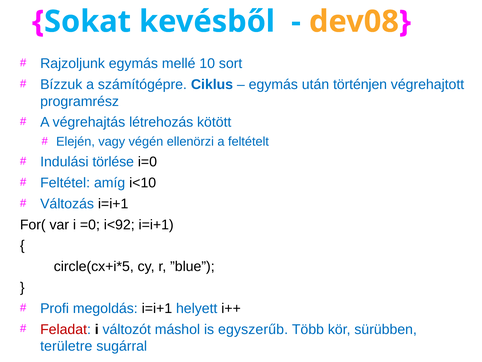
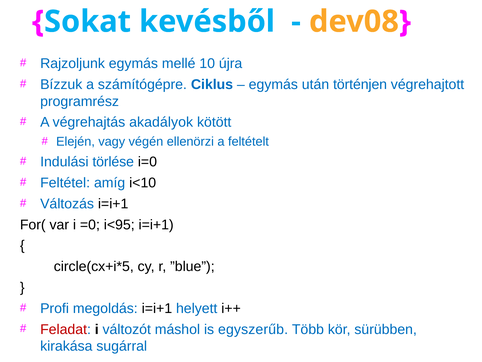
sort: sort -> újra
létrehozás: létrehozás -> akadályok
i<92: i<92 -> i<95
területre: területre -> kirakása
